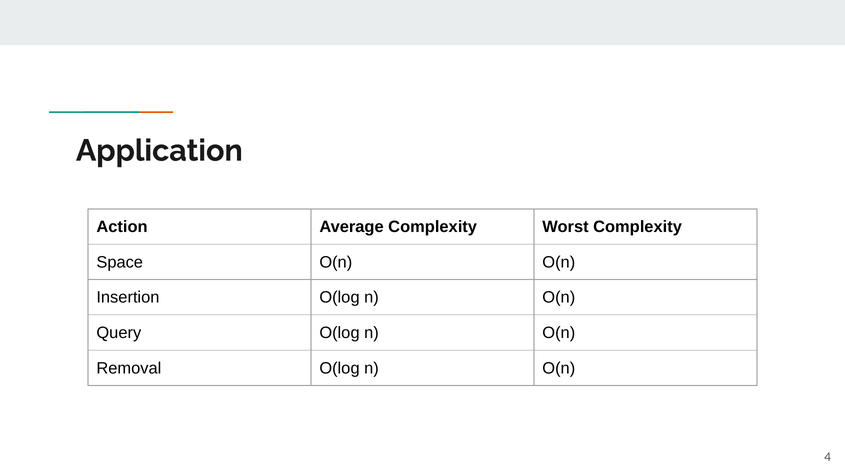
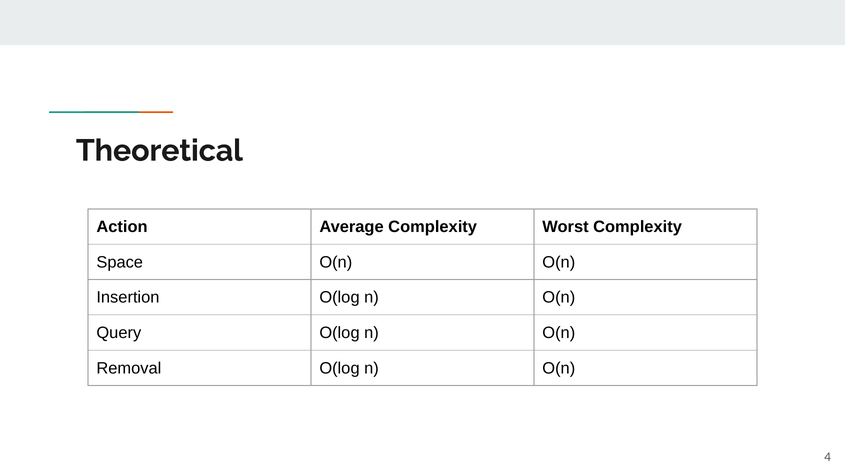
Application: Application -> Theoretical
